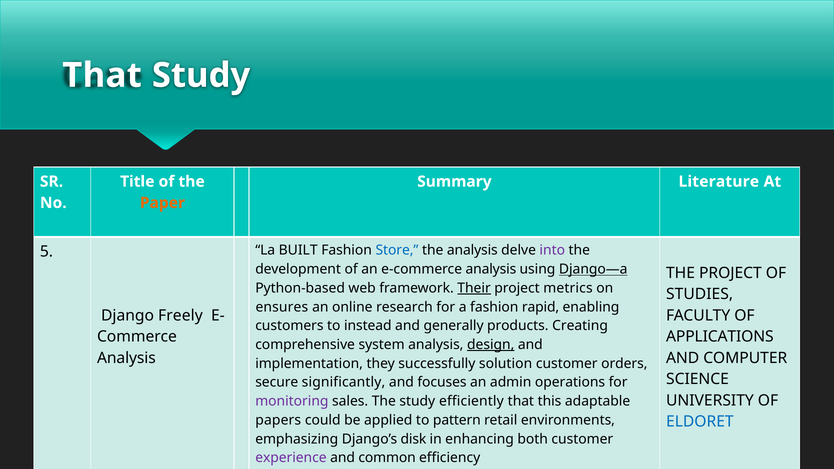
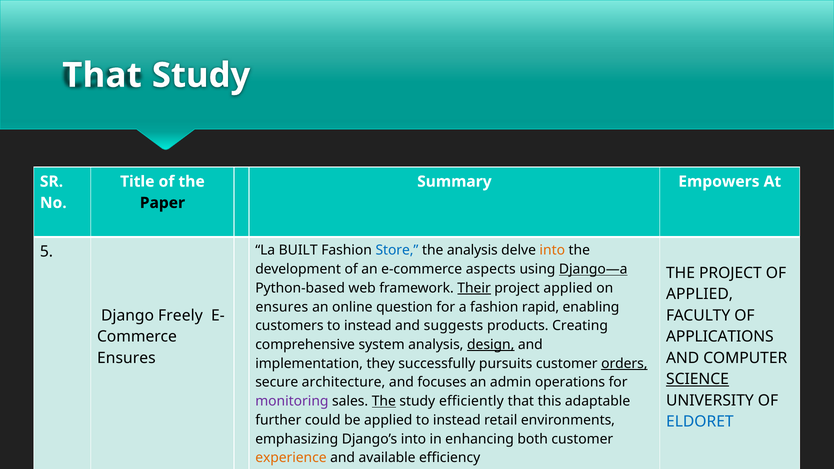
Literature: Literature -> Empowers
Paper colour: orange -> black
into at (552, 250) colour: purple -> orange
e-commerce analysis: analysis -> aspects
project metrics: metrics -> applied
STUDIES at (700, 294): STUDIES -> APPLIED
research: research -> question
generally: generally -> suggests
Analysis at (126, 358): Analysis -> Ensures
solution: solution -> pursuits
orders underline: none -> present
SCIENCE underline: none -> present
significantly: significantly -> architecture
The at (384, 401) underline: none -> present
papers: papers -> further
applied to pattern: pattern -> instead
Django’s disk: disk -> into
experience colour: purple -> orange
common: common -> available
